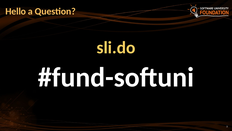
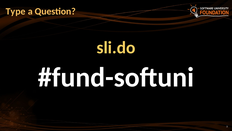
Hello: Hello -> Type
